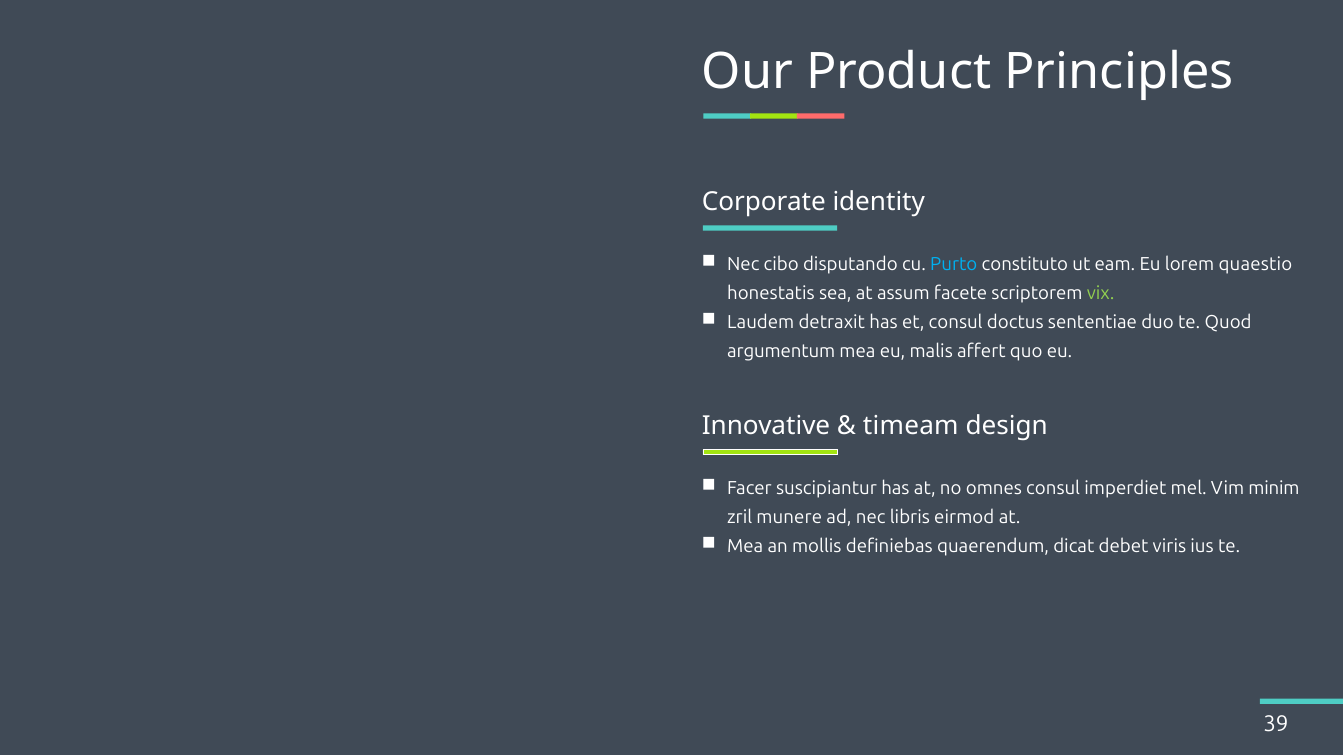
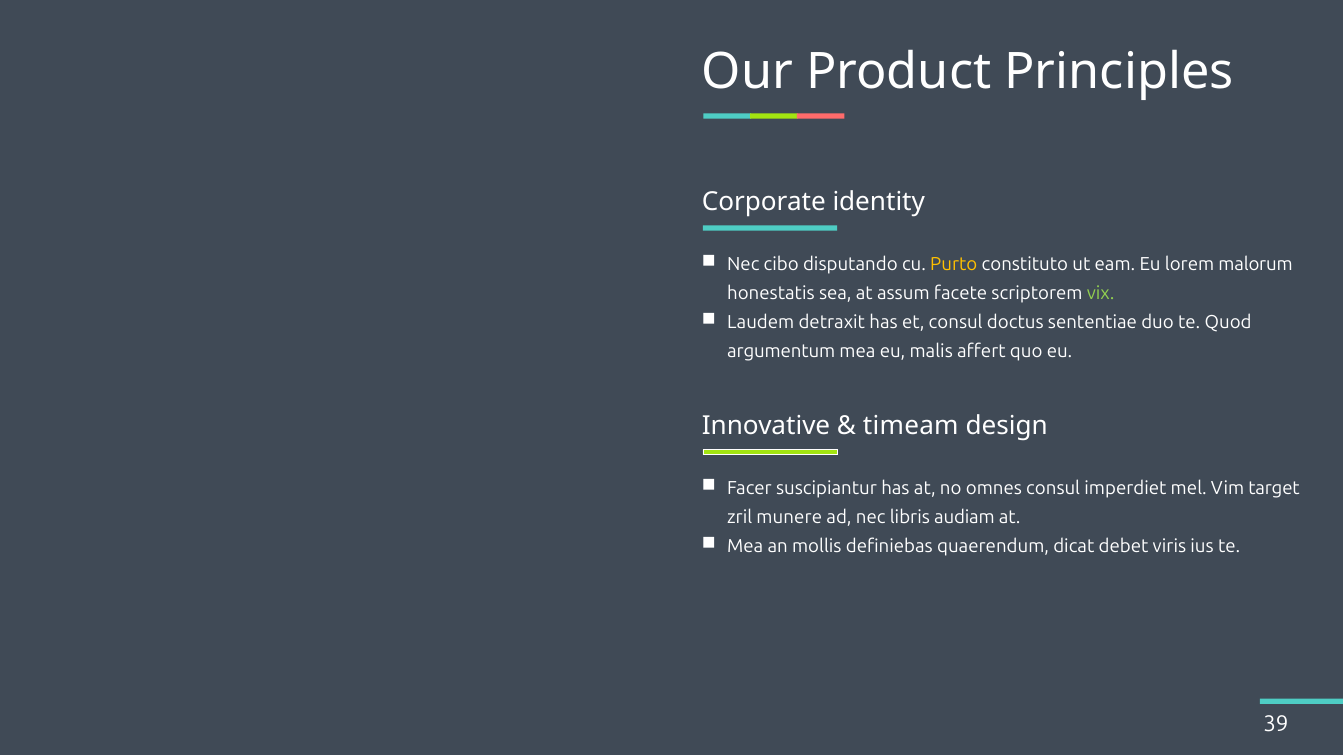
Purto colour: light blue -> yellow
quaestio: quaestio -> malorum
minim: minim -> target
eirmod: eirmod -> audiam
